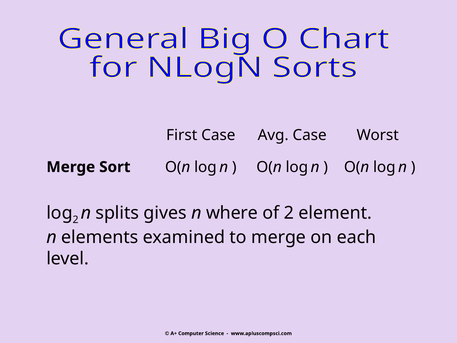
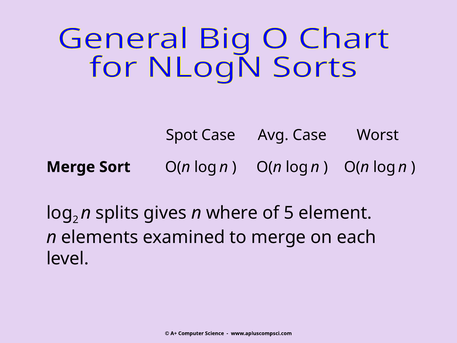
First: First -> Spot
of 2: 2 -> 5
